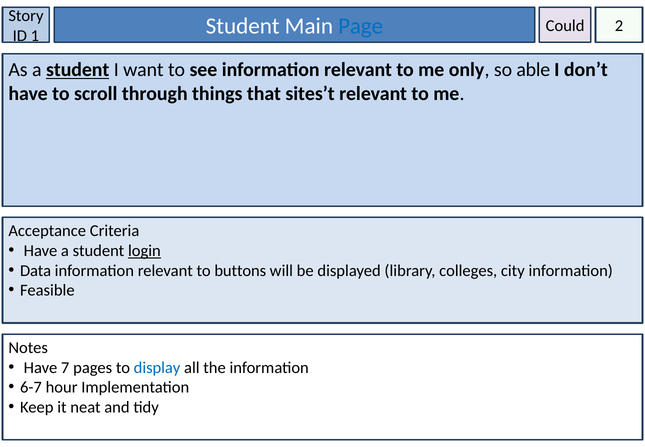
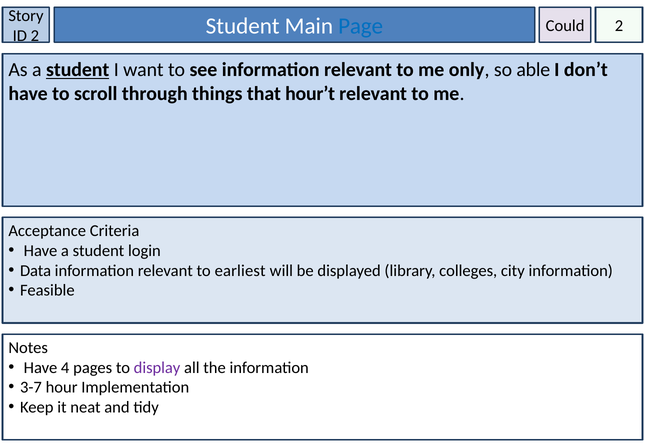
ID 1: 1 -> 2
sites’t: sites’t -> hour’t
login underline: present -> none
buttons: buttons -> earliest
7: 7 -> 4
display colour: blue -> purple
6-7: 6-7 -> 3-7
